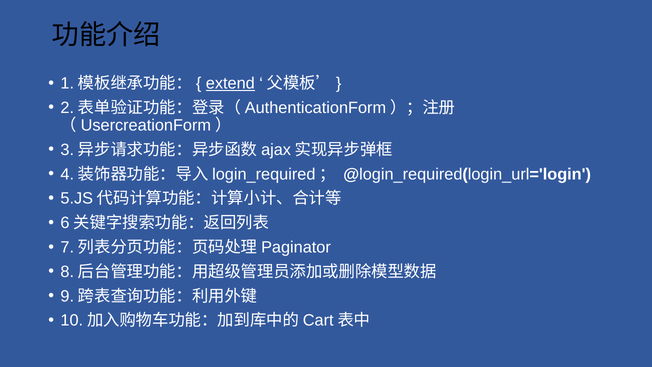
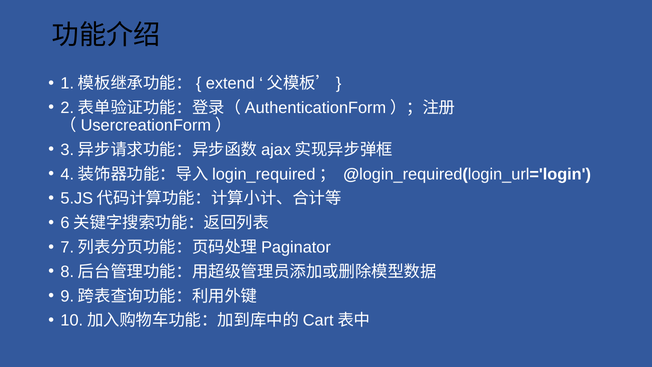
extend underline: present -> none
